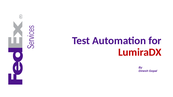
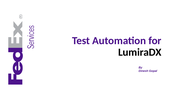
LumiraDX colour: red -> black
